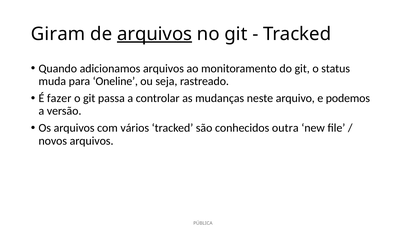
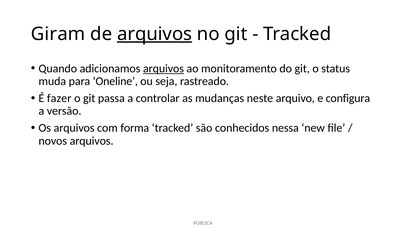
arquivos at (163, 69) underline: none -> present
podemos: podemos -> configura
vários: vários -> forma
outra: outra -> nessa
